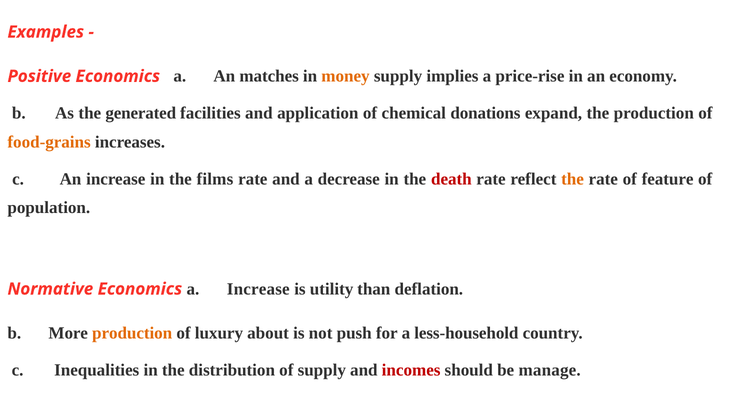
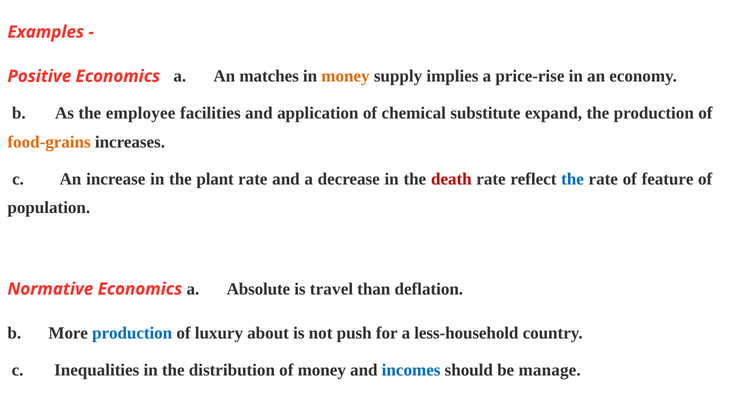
generated: generated -> employee
donations: donations -> substitute
films: films -> plant
the at (573, 179) colour: orange -> blue
a Increase: Increase -> Absolute
utility: utility -> travel
production at (132, 333) colour: orange -> blue
of supply: supply -> money
incomes colour: red -> blue
